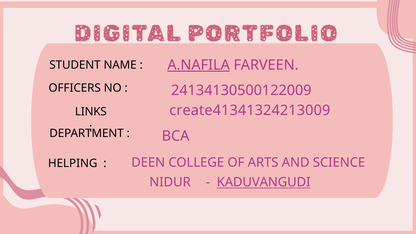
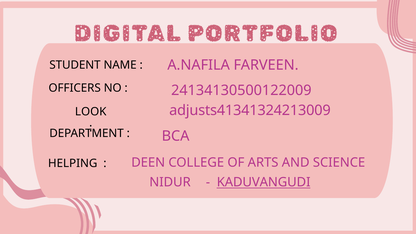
A.NAFILA underline: present -> none
create41341324213009: create41341324213009 -> adjusts41341324213009
LINKS: LINKS -> LOOK
